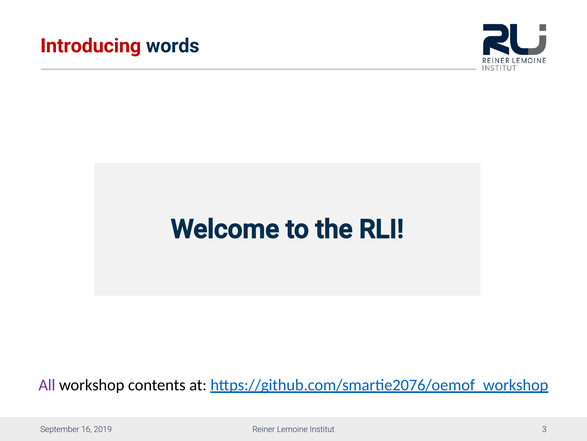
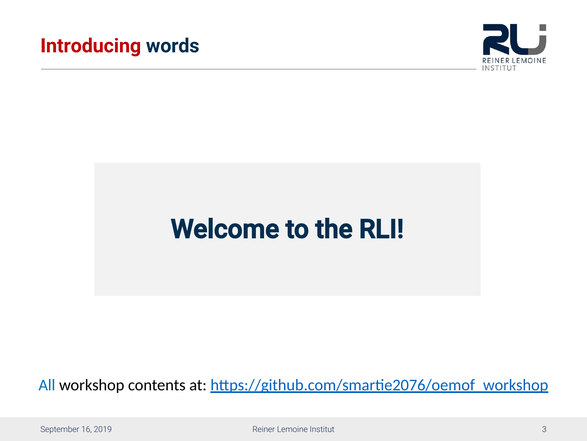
All colour: purple -> blue
